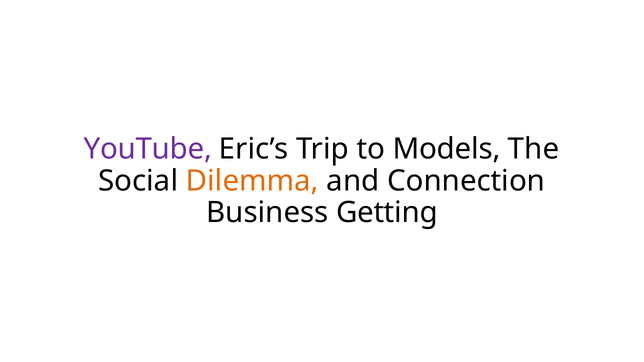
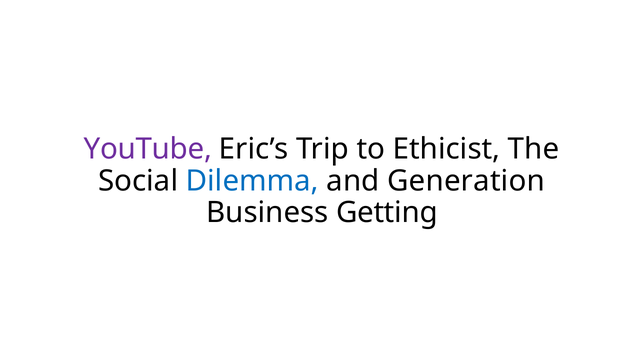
Models: Models -> Ethicist
Dilemma colour: orange -> blue
Connection: Connection -> Generation
